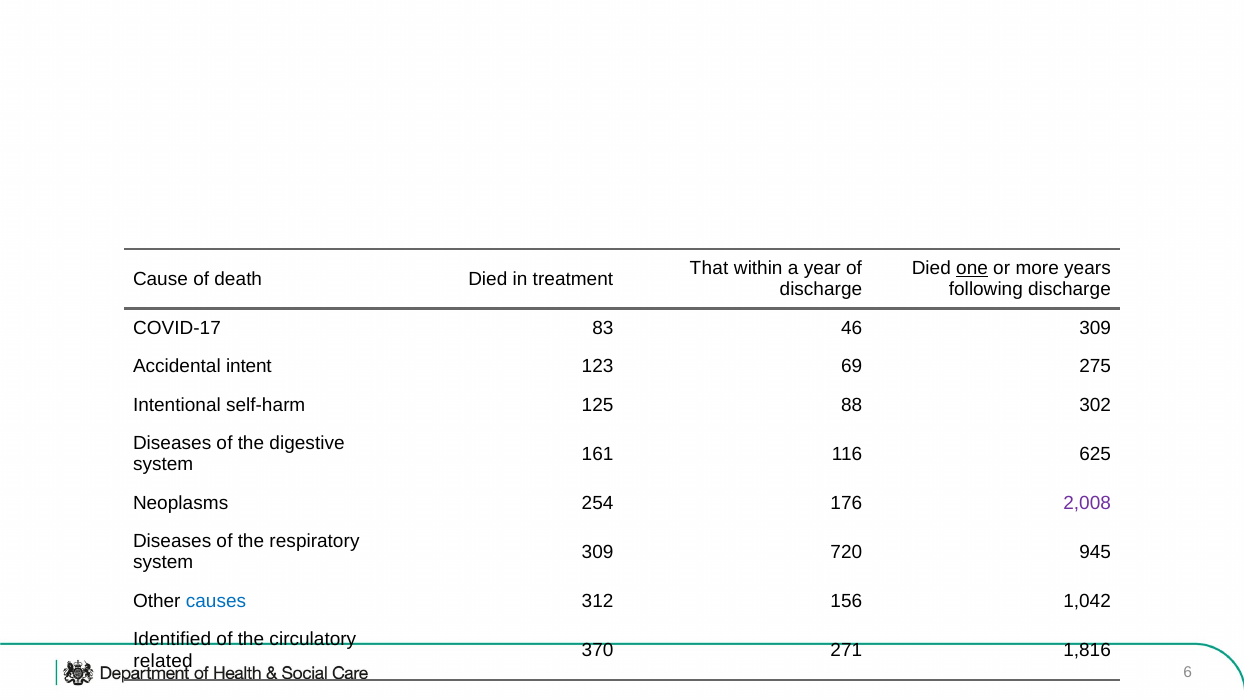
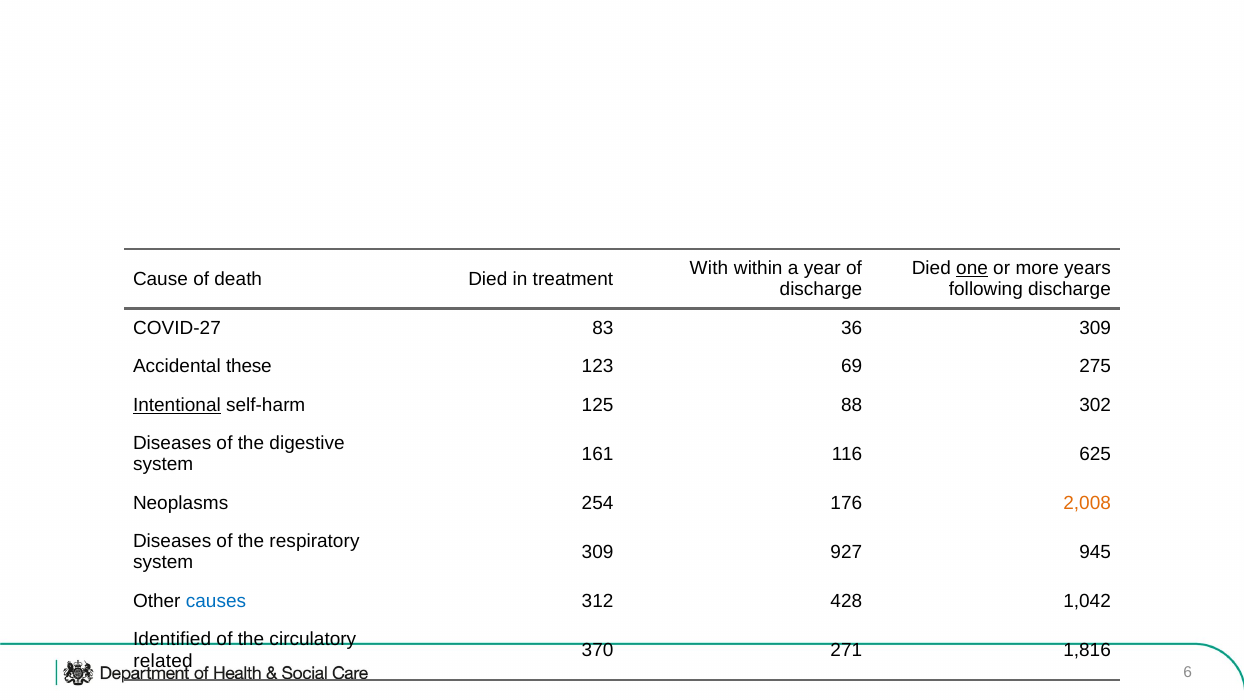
That: That -> With
COVID-17: COVID-17 -> COVID-27
46: 46 -> 36
intent: intent -> these
Intentional underline: none -> present
2,008 colour: purple -> orange
720: 720 -> 927
156: 156 -> 428
